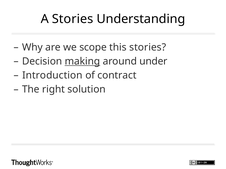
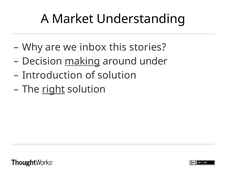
A Stories: Stories -> Market
scope: scope -> inbox
of contract: contract -> solution
right underline: none -> present
